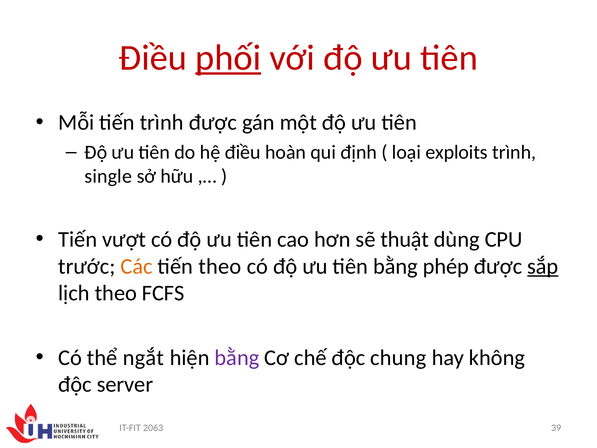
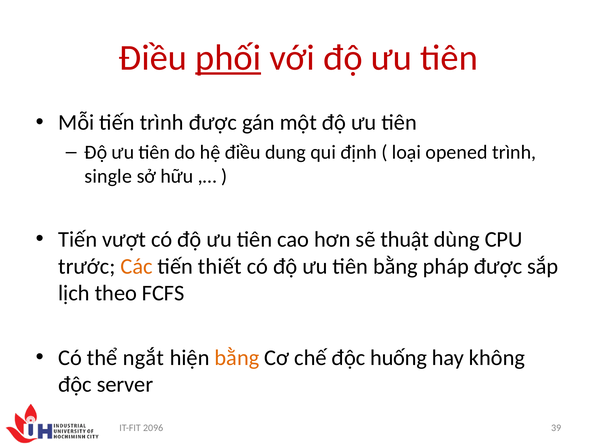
hoàn: hoàn -> dung
exploits: exploits -> opened
tiến theo: theo -> thiết
phép: phép -> pháp
sắp underline: present -> none
bằng at (237, 357) colour: purple -> orange
chung: chung -> huống
2063: 2063 -> 2096
